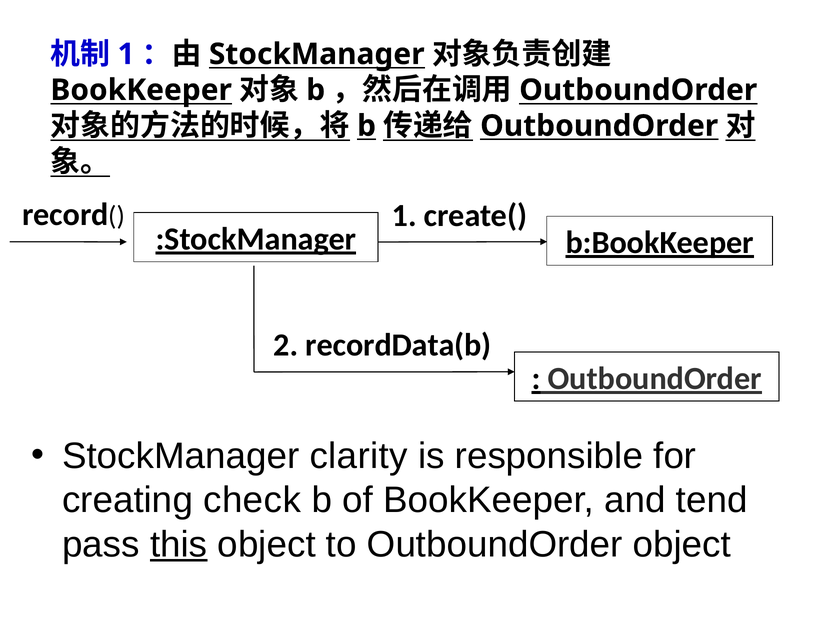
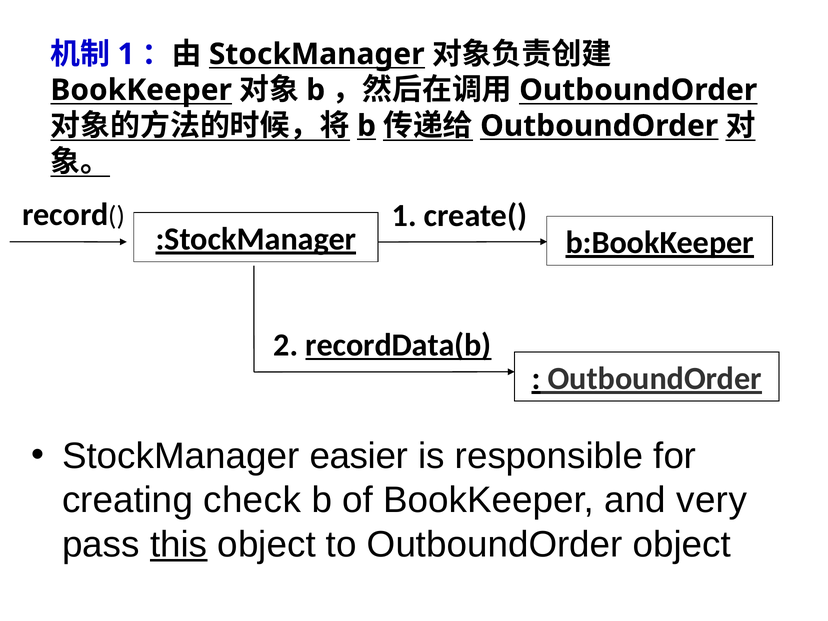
recordData(b underline: none -> present
clarity: clarity -> easier
tend: tend -> very
